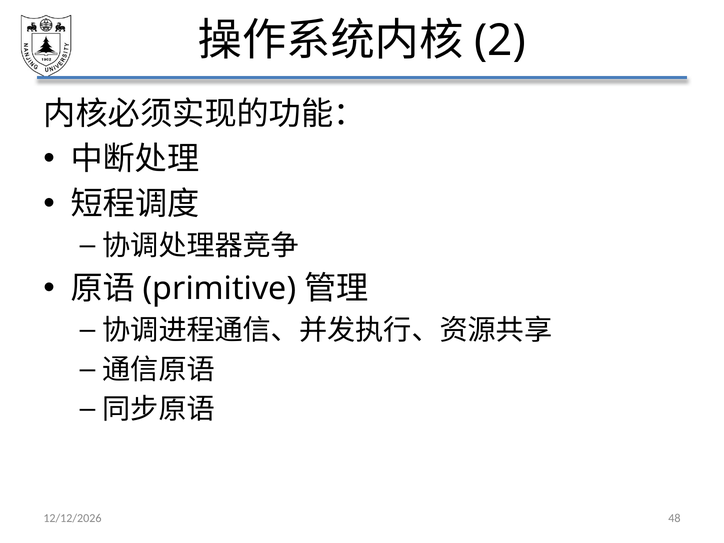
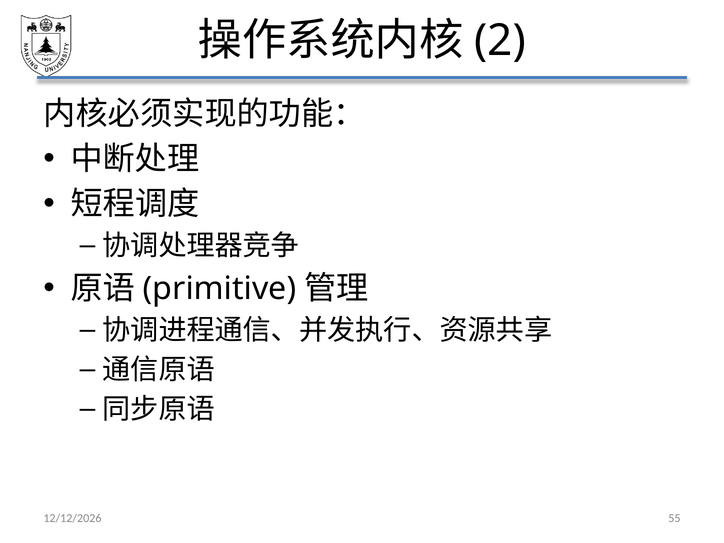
48: 48 -> 55
